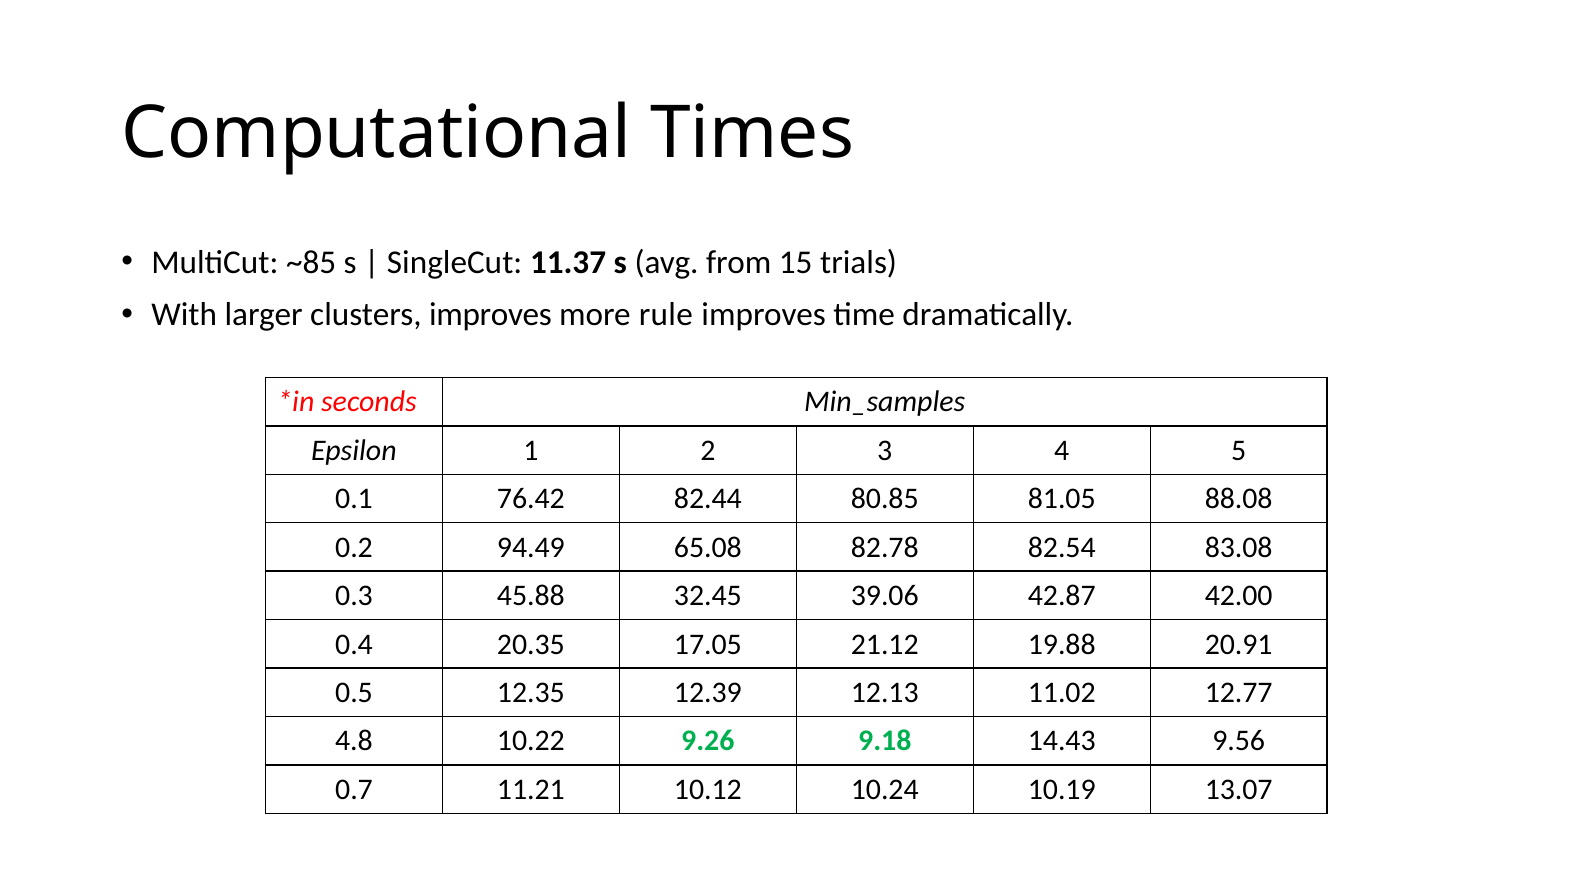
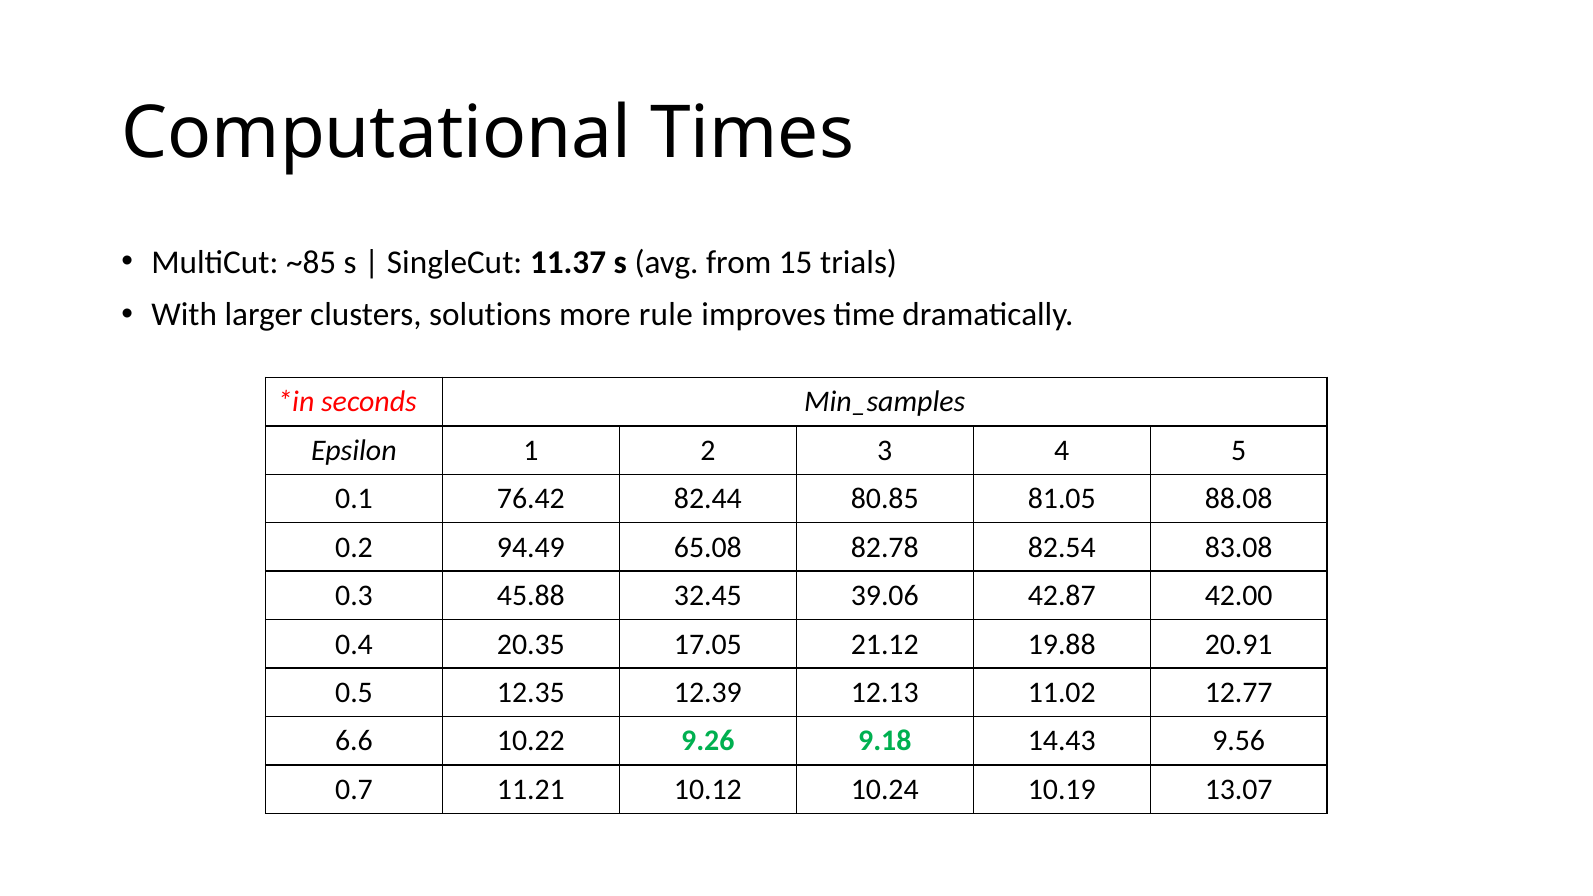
clusters improves: improves -> solutions
4.8: 4.8 -> 6.6
